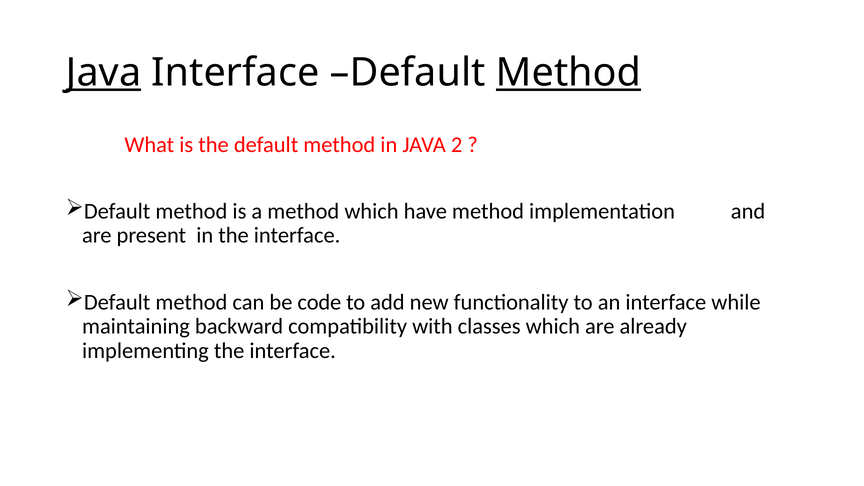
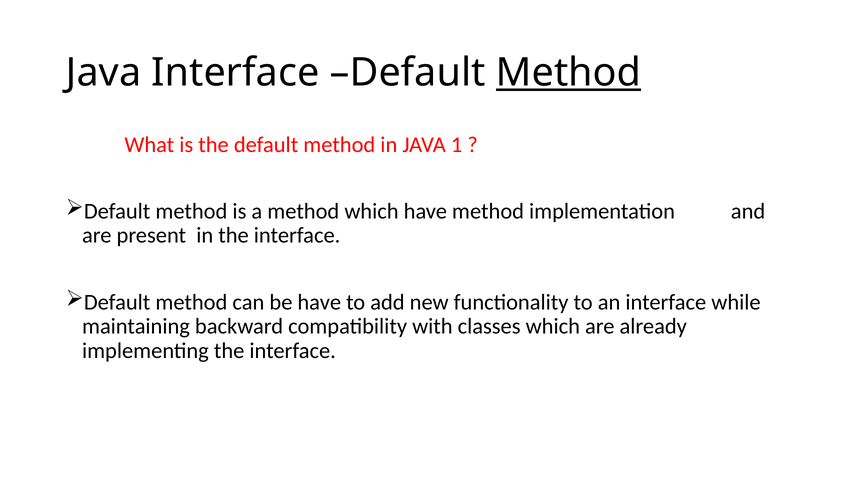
Java at (104, 73) underline: present -> none
2: 2 -> 1
be code: code -> have
